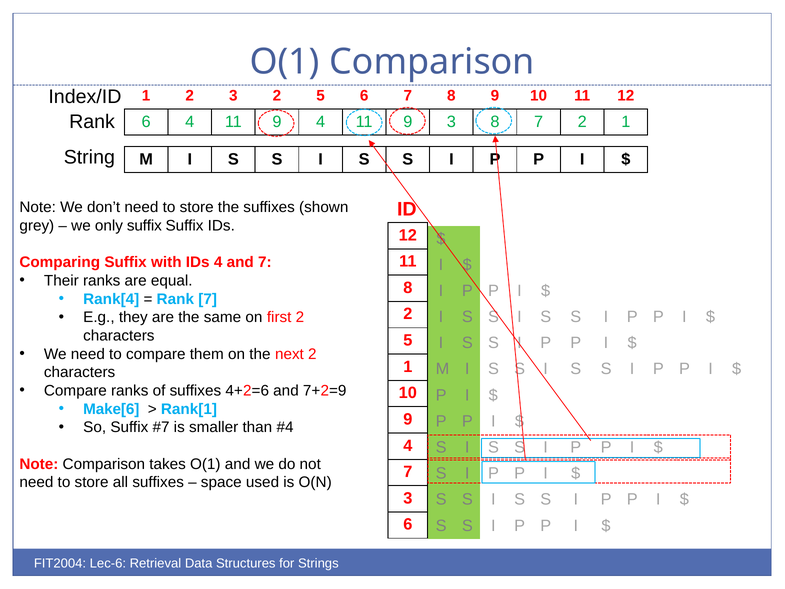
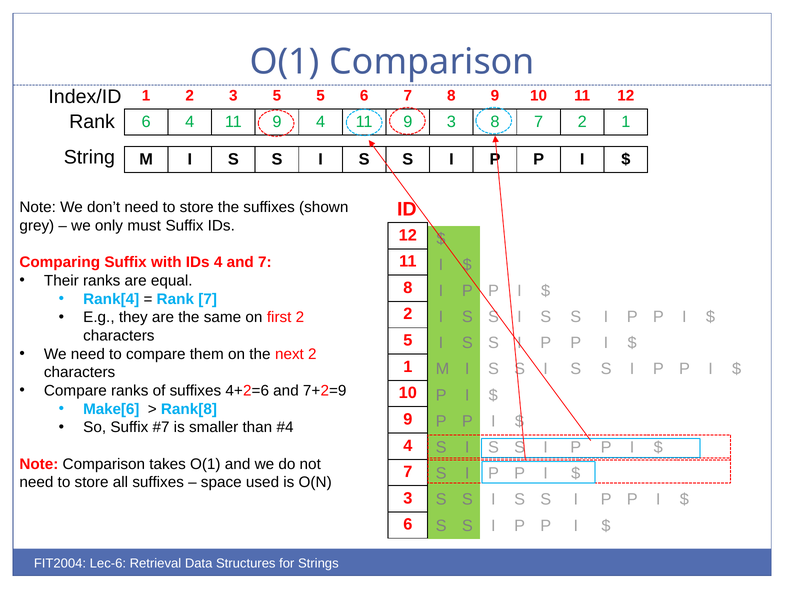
3 2: 2 -> 5
only suffix: suffix -> must
Rank[1: Rank[1 -> Rank[8
